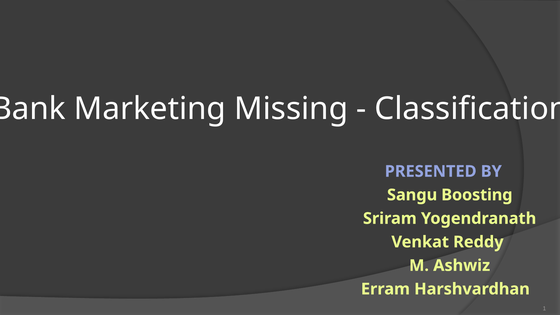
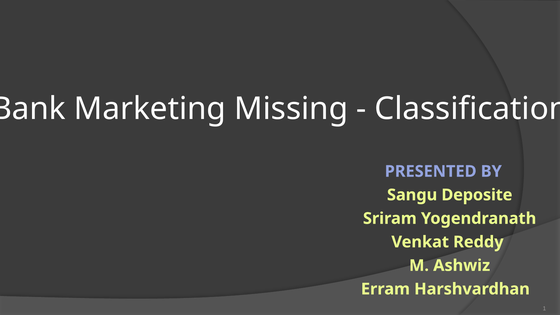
Boosting: Boosting -> Deposite
